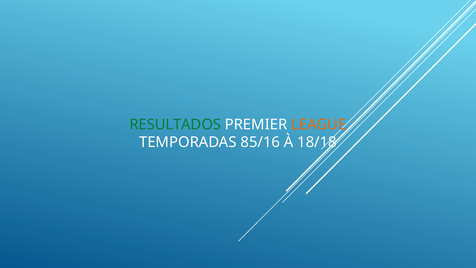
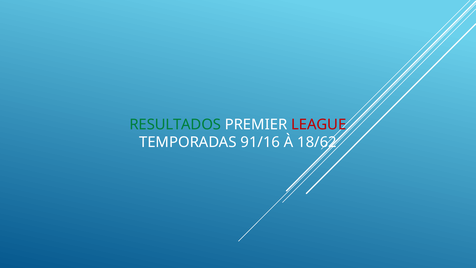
LEAGUE colour: orange -> red
85/16: 85/16 -> 91/16
18/18: 18/18 -> 18/62
